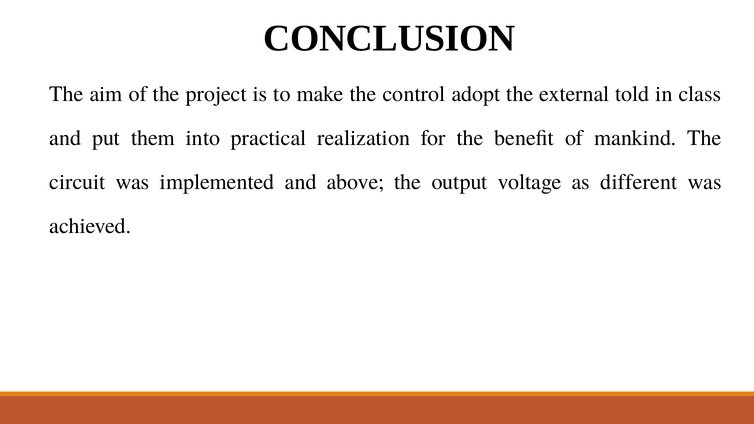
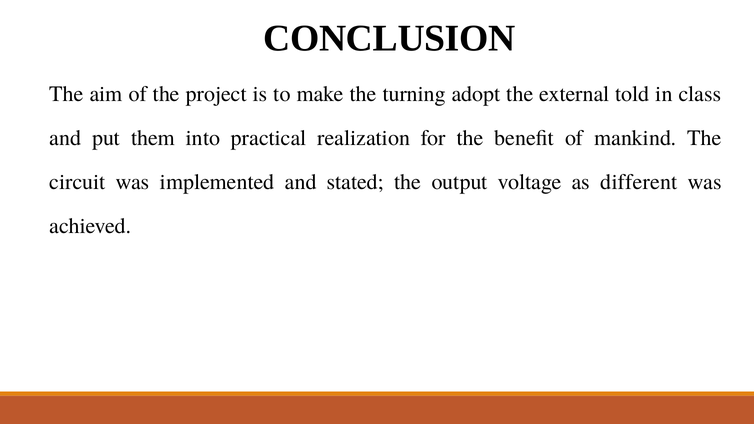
control: control -> turning
above: above -> stated
